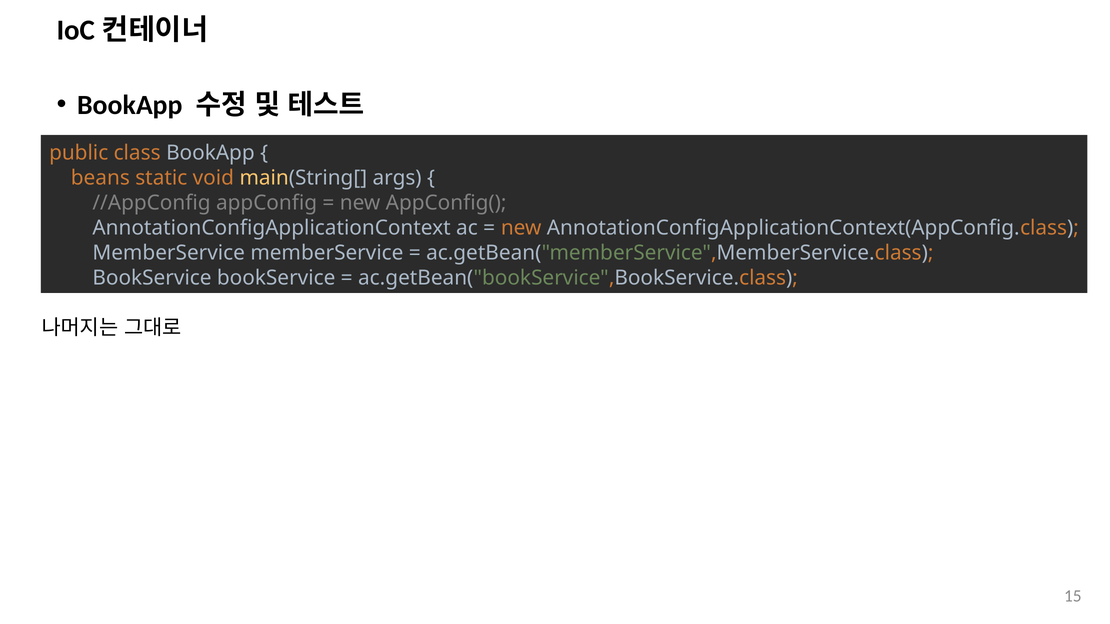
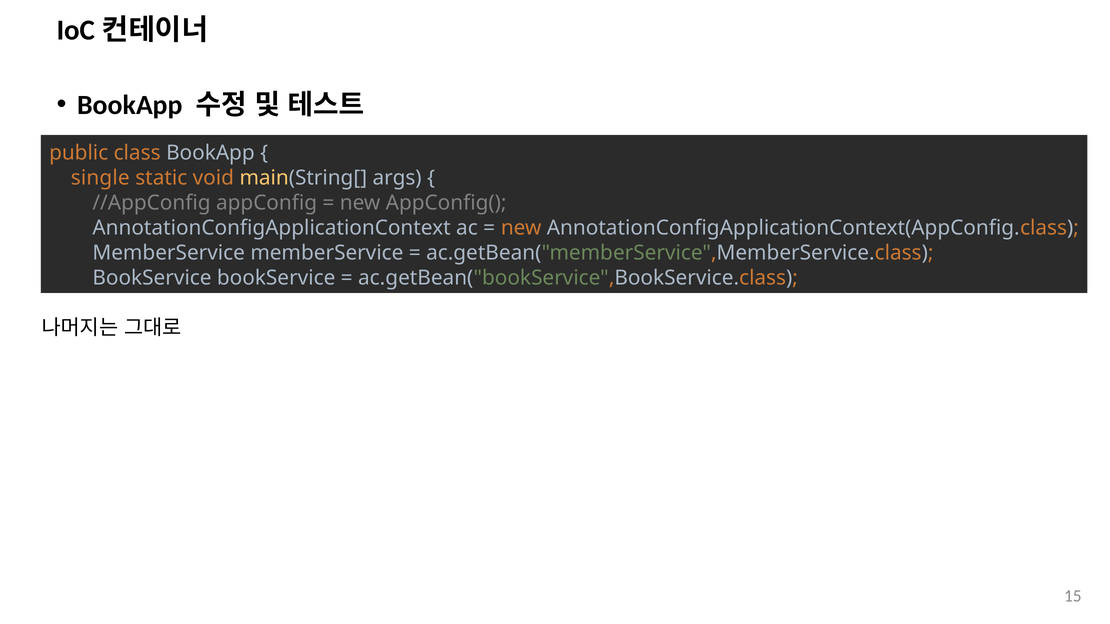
beans: beans -> single
